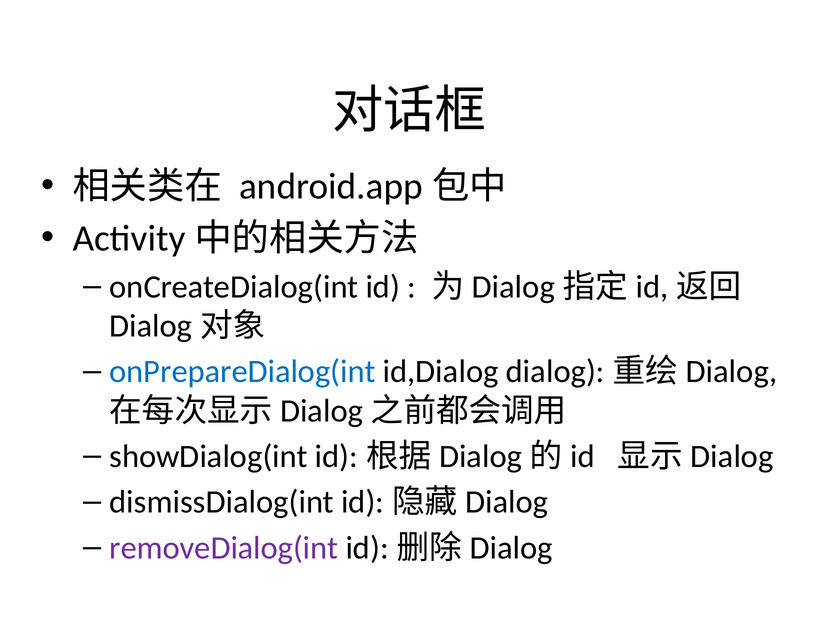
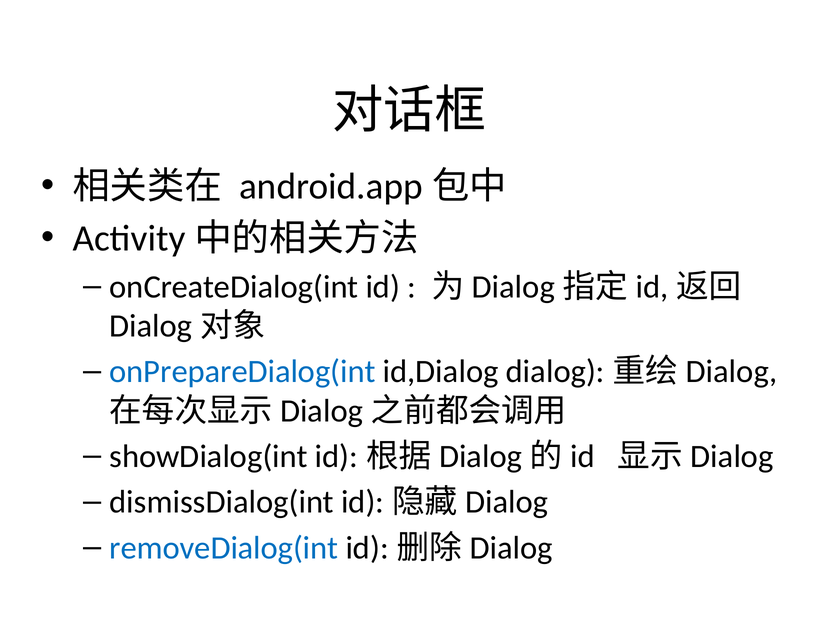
removeDialog(int colour: purple -> blue
